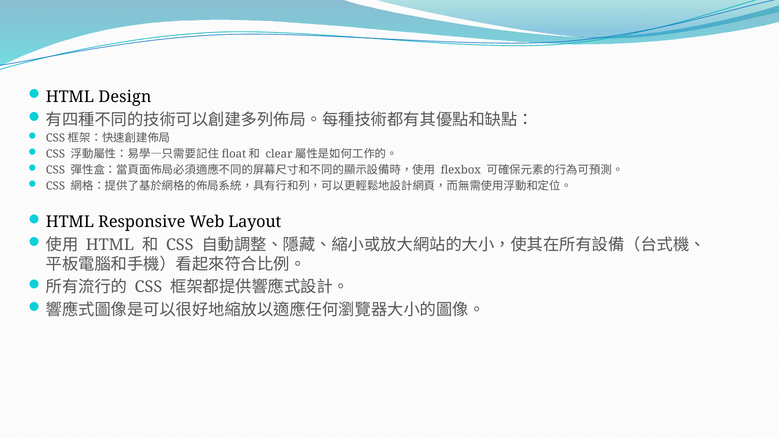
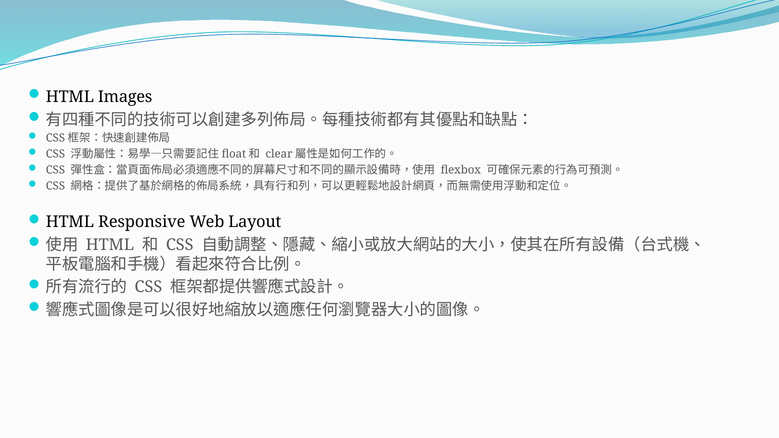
Design: Design -> Images
